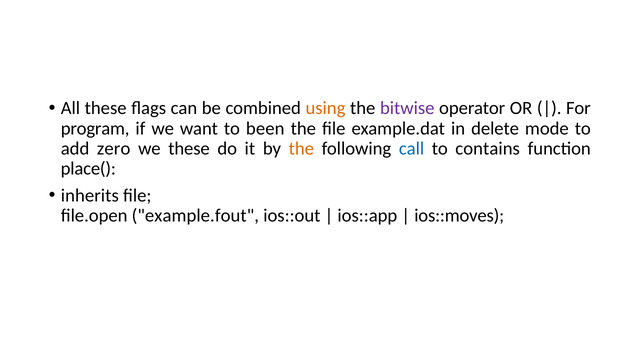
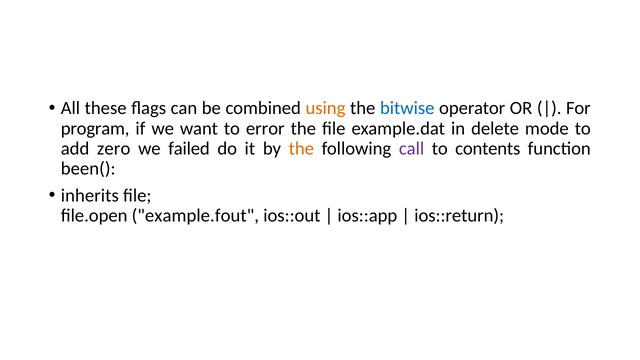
bitwise colour: purple -> blue
been: been -> error
we these: these -> failed
call colour: blue -> purple
contains: contains -> contents
place(: place( -> been(
ios::moves: ios::moves -> ios::return
